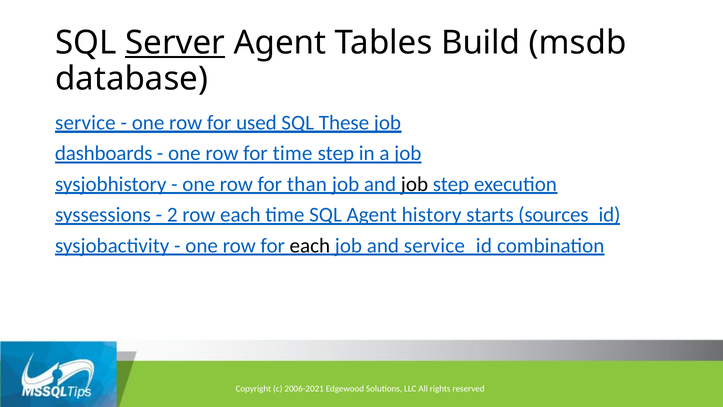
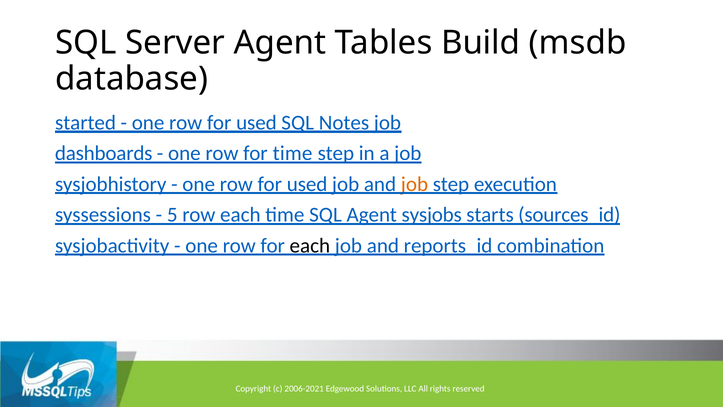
Server underline: present -> none
service: service -> started
These: These -> Notes
than at (307, 184): than -> used
job at (414, 184) colour: black -> orange
2: 2 -> 5
history: history -> sysjobs
service_id: service_id -> reports_id
